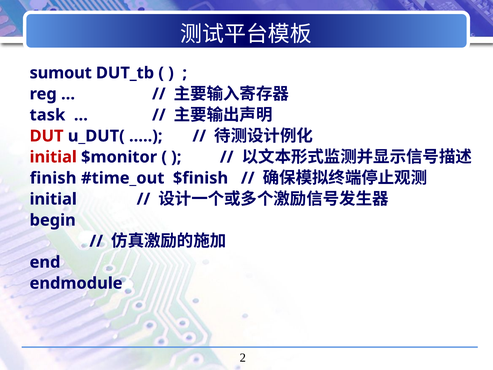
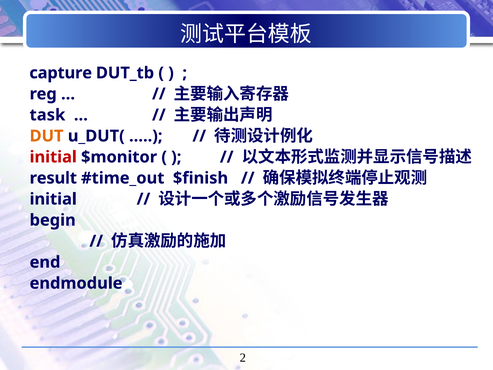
sumout: sumout -> capture
DUT colour: red -> orange
finish: finish -> result
